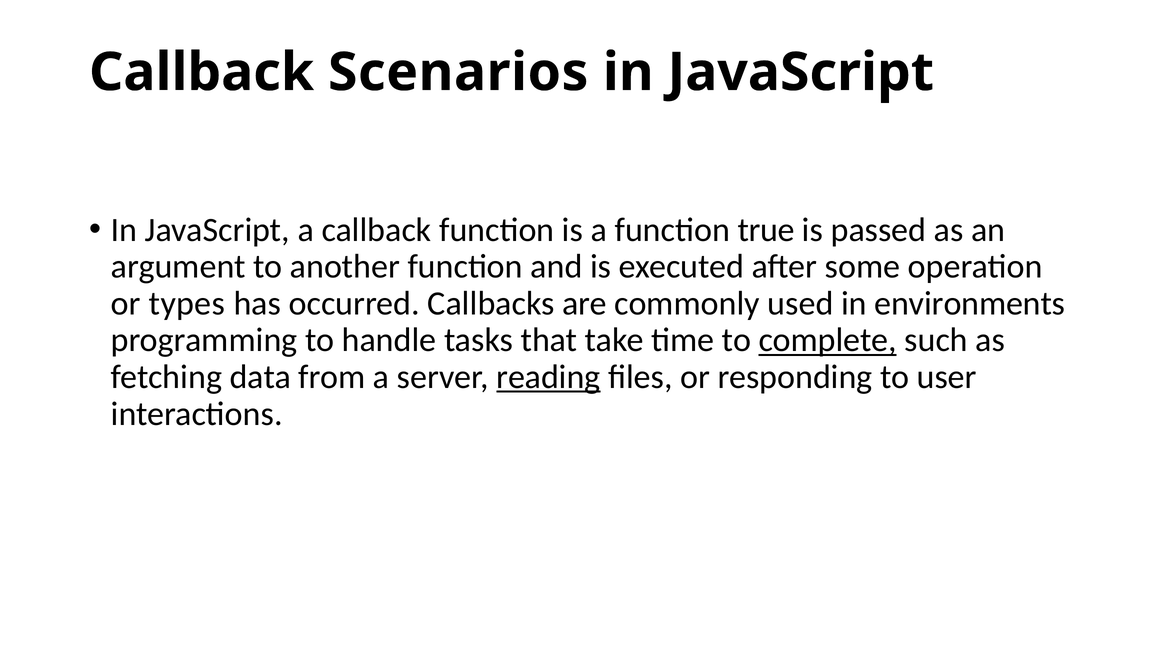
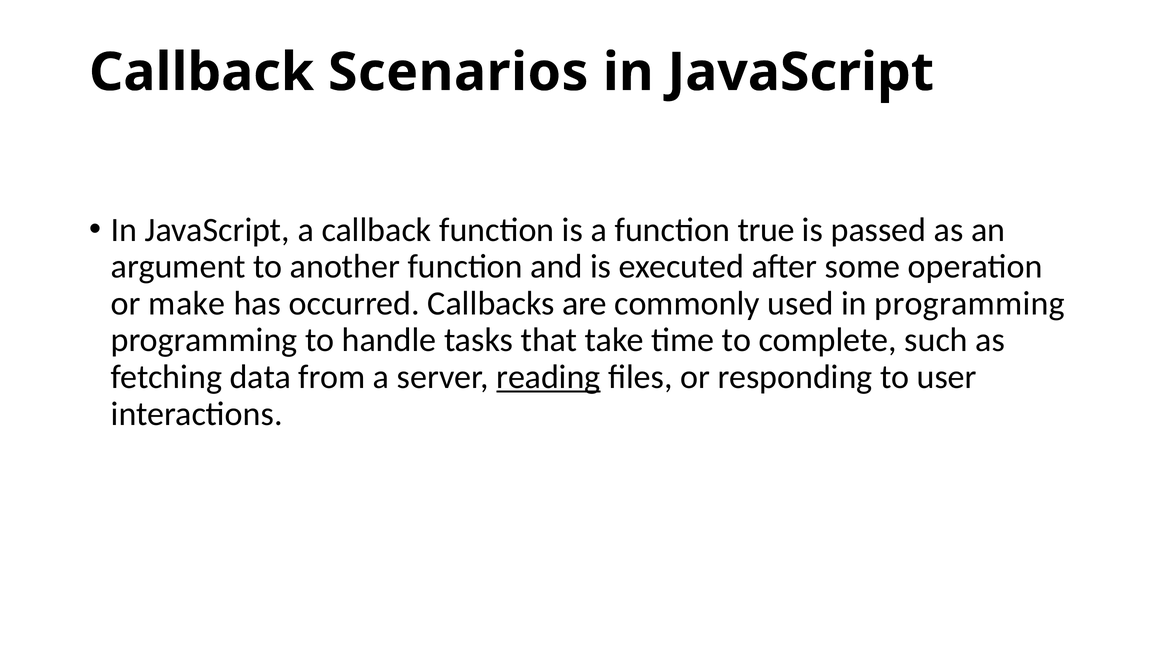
types: types -> make
in environments: environments -> programming
complete underline: present -> none
